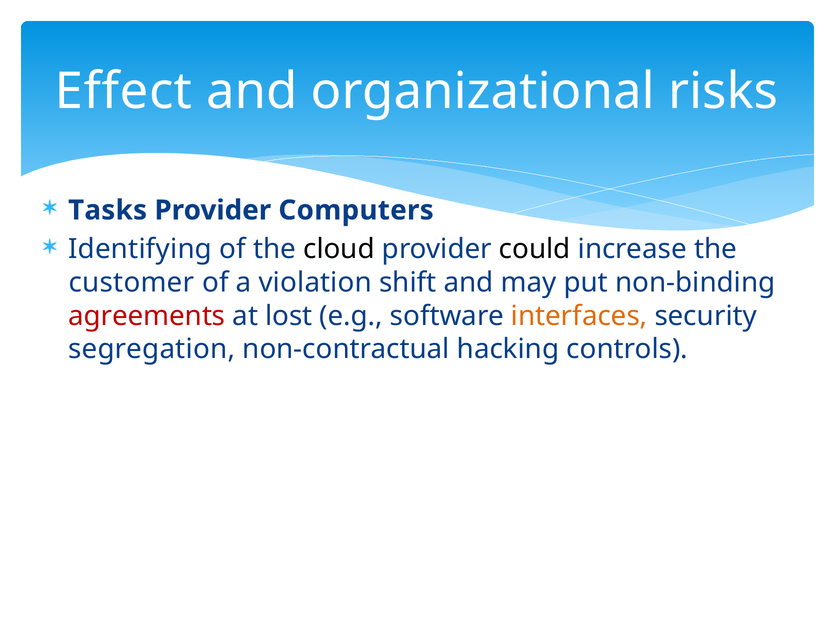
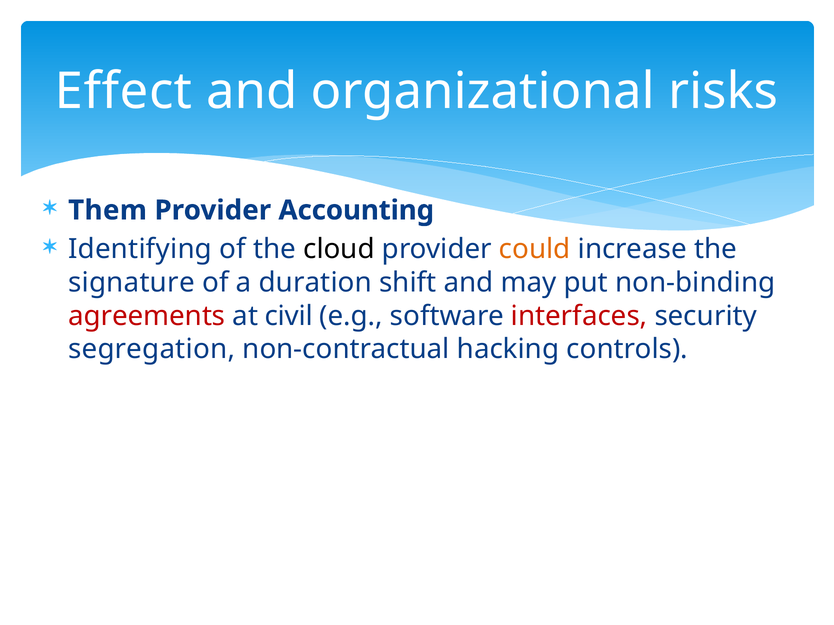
Tasks: Tasks -> Them
Computers: Computers -> Accounting
could colour: black -> orange
customer: customer -> signature
violation: violation -> duration
lost: lost -> civil
interfaces colour: orange -> red
